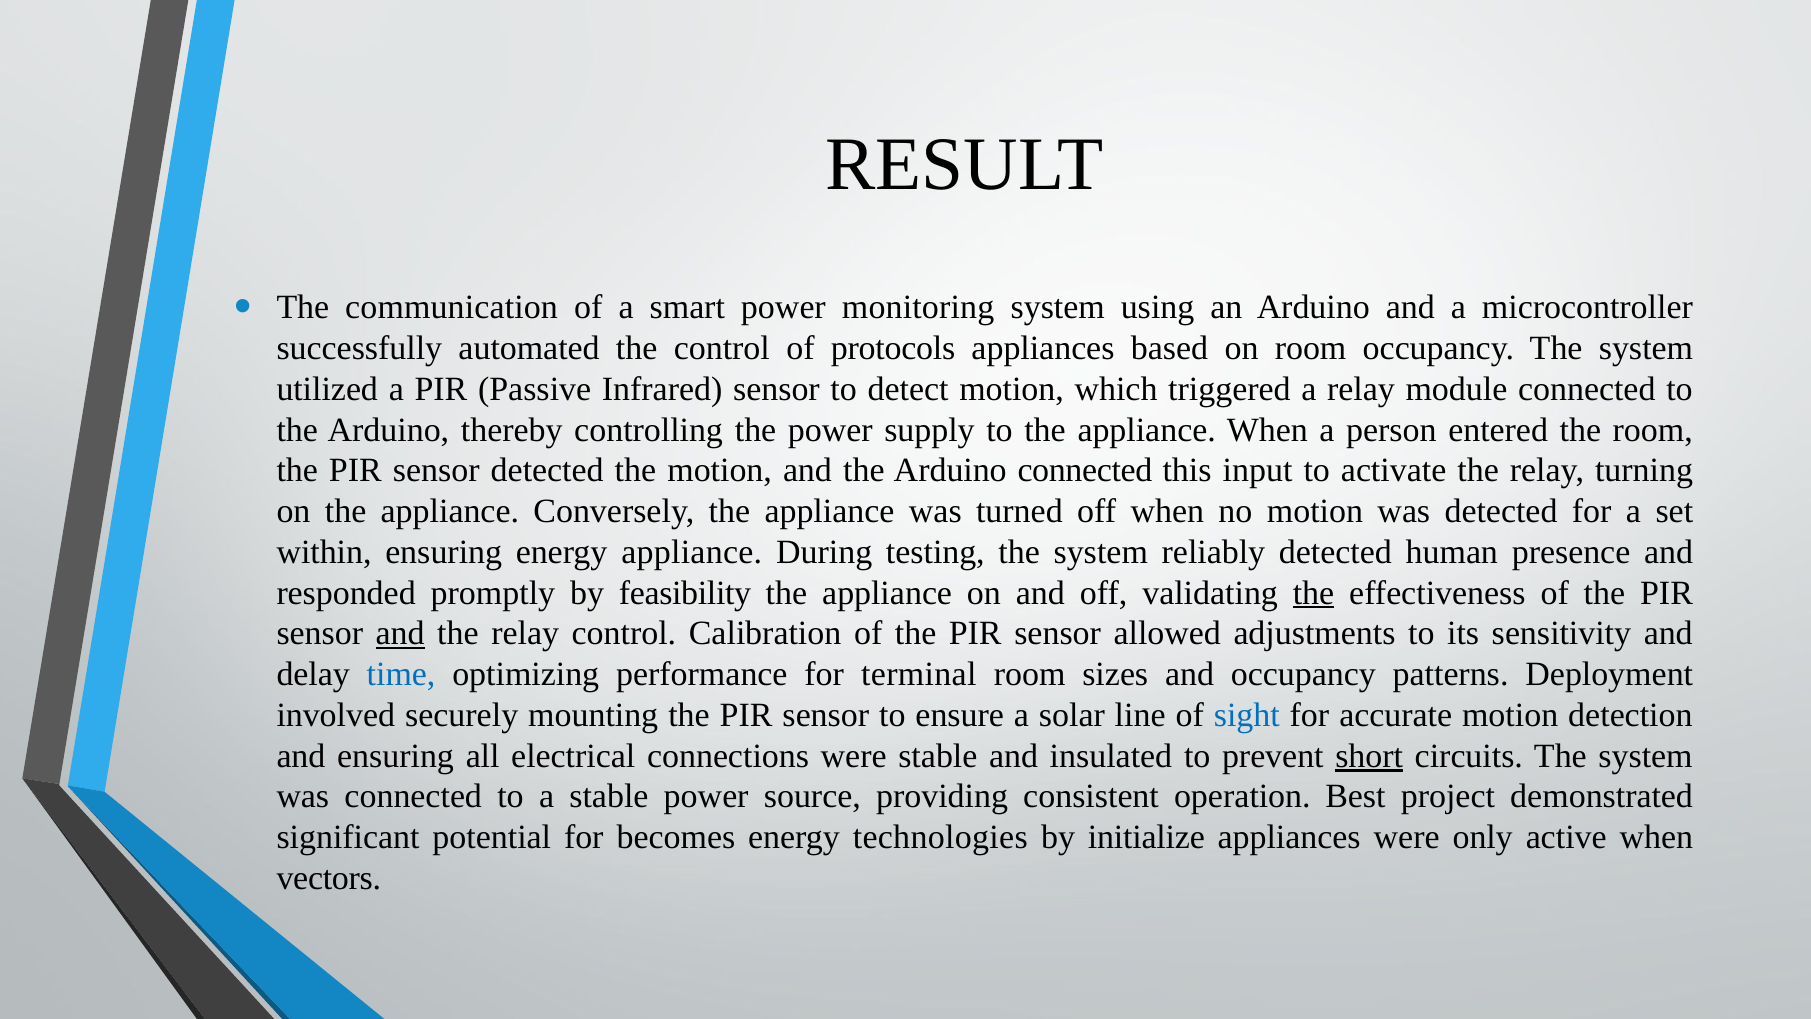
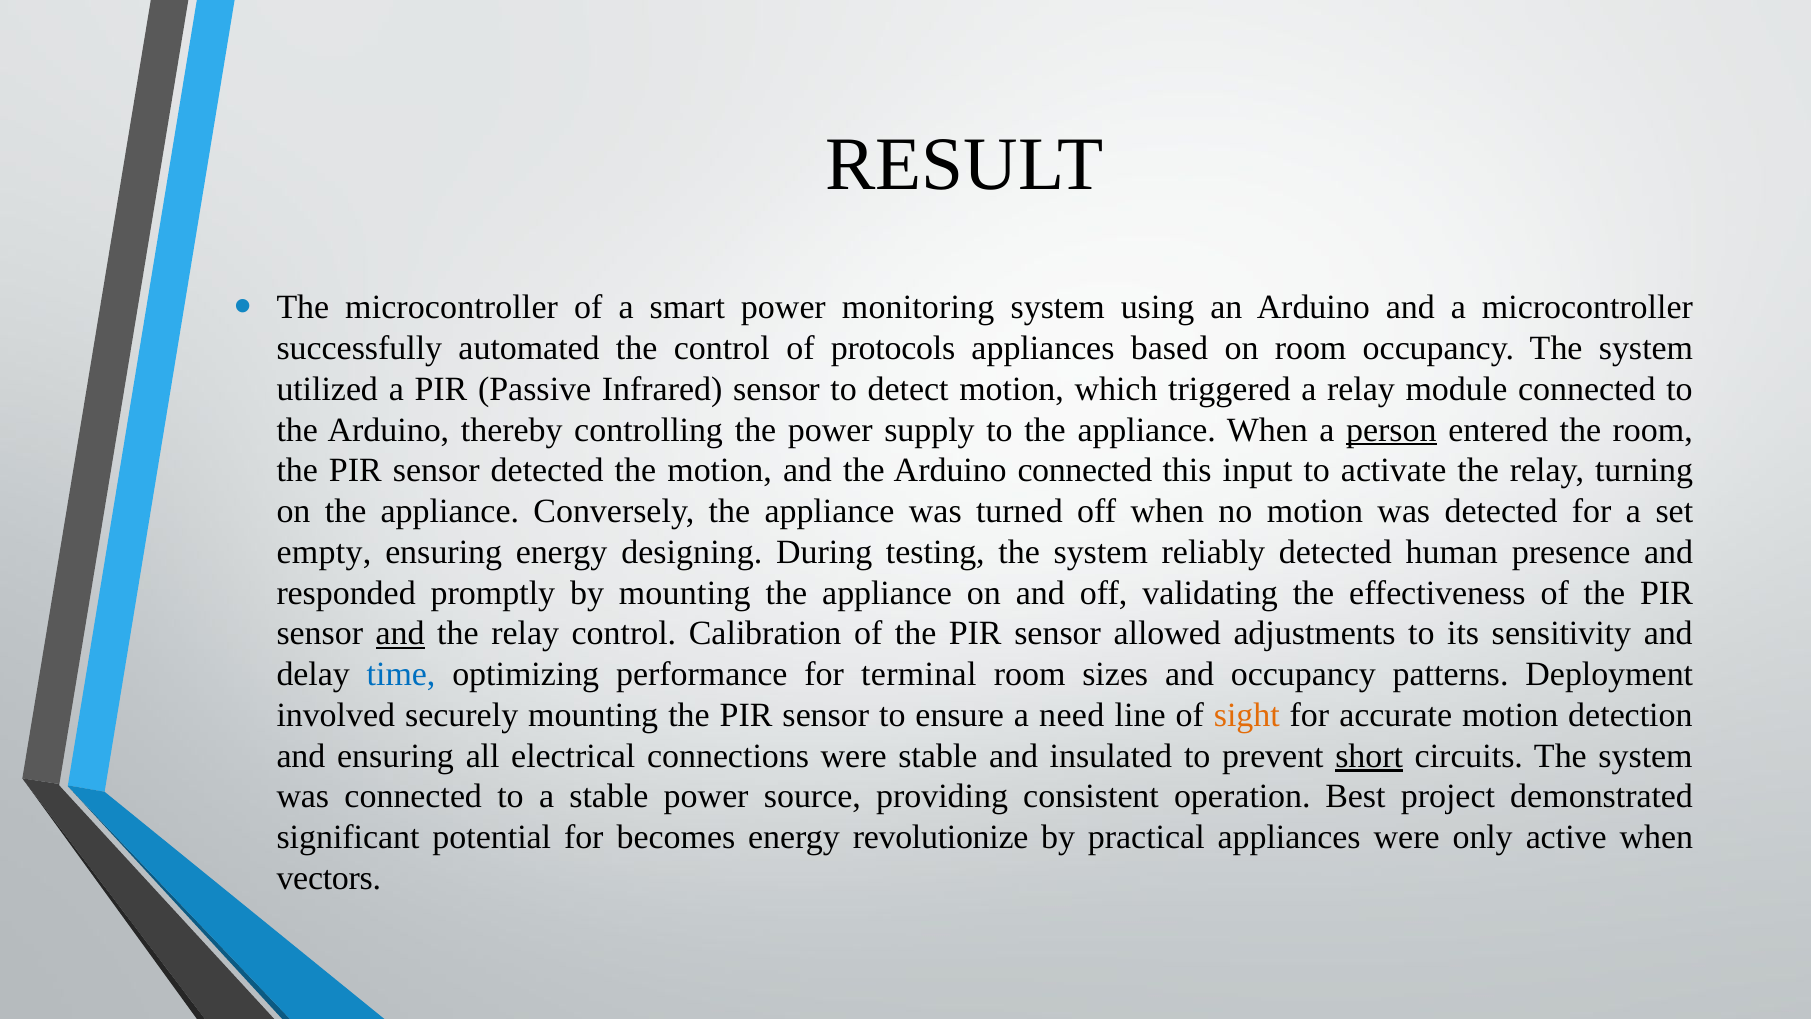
The communication: communication -> microcontroller
person underline: none -> present
within: within -> empty
energy appliance: appliance -> designing
by feasibility: feasibility -> mounting
the at (1314, 593) underline: present -> none
solar: solar -> need
sight colour: blue -> orange
technologies: technologies -> revolutionize
initialize: initialize -> practical
